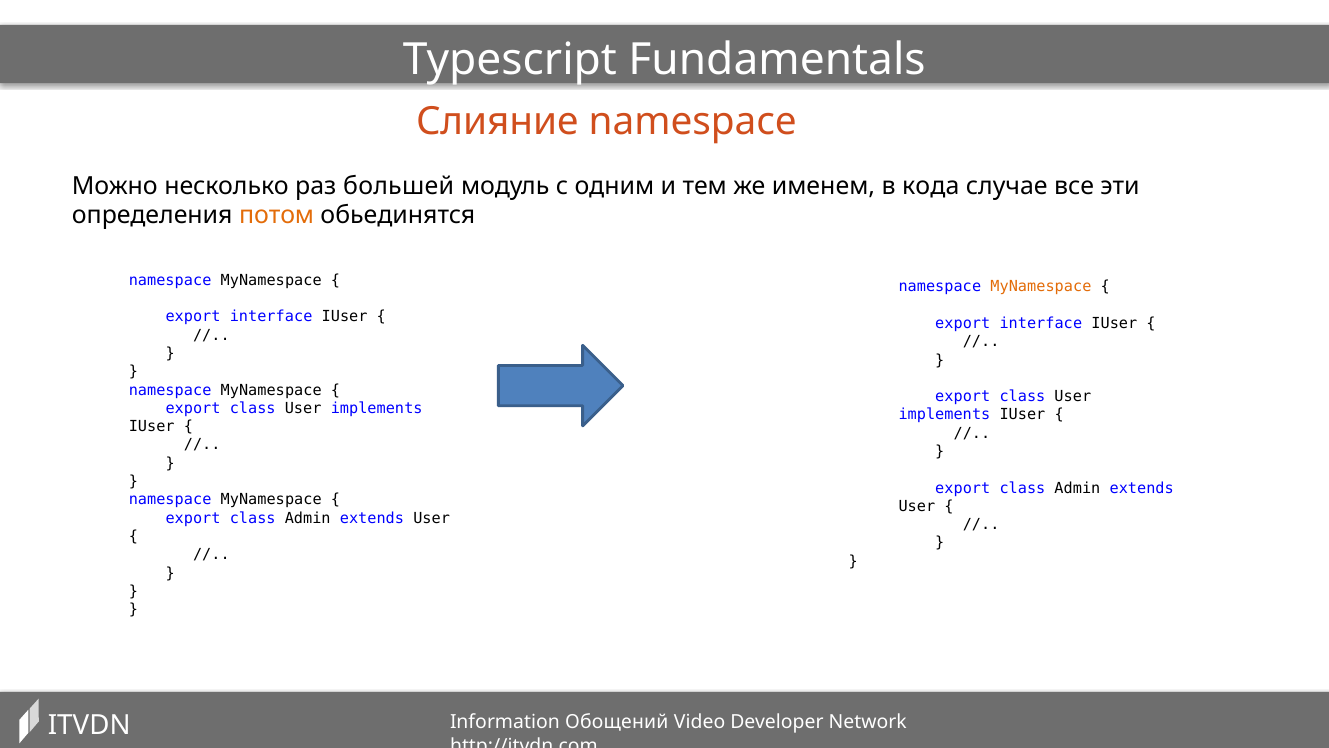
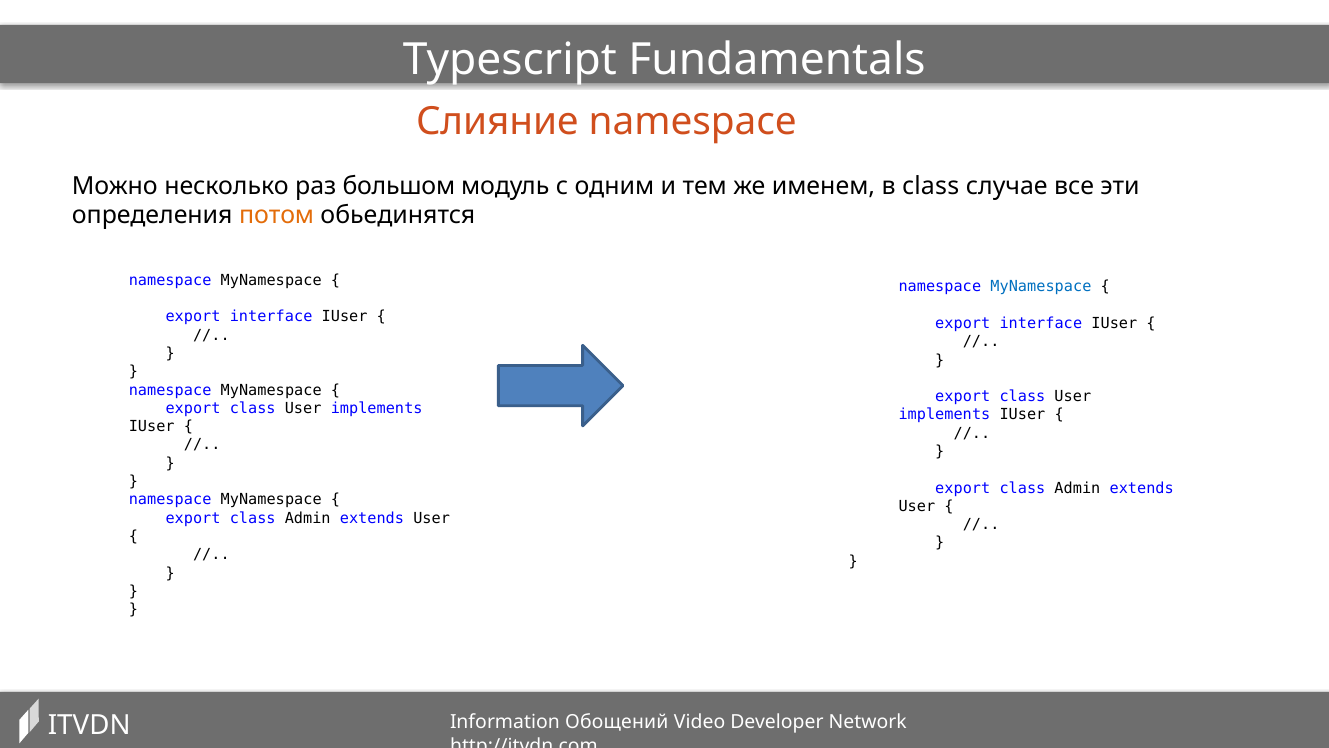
большей: большей -> большом
в кода: кода -> class
MyNamespace at (1041, 287) colour: orange -> blue
